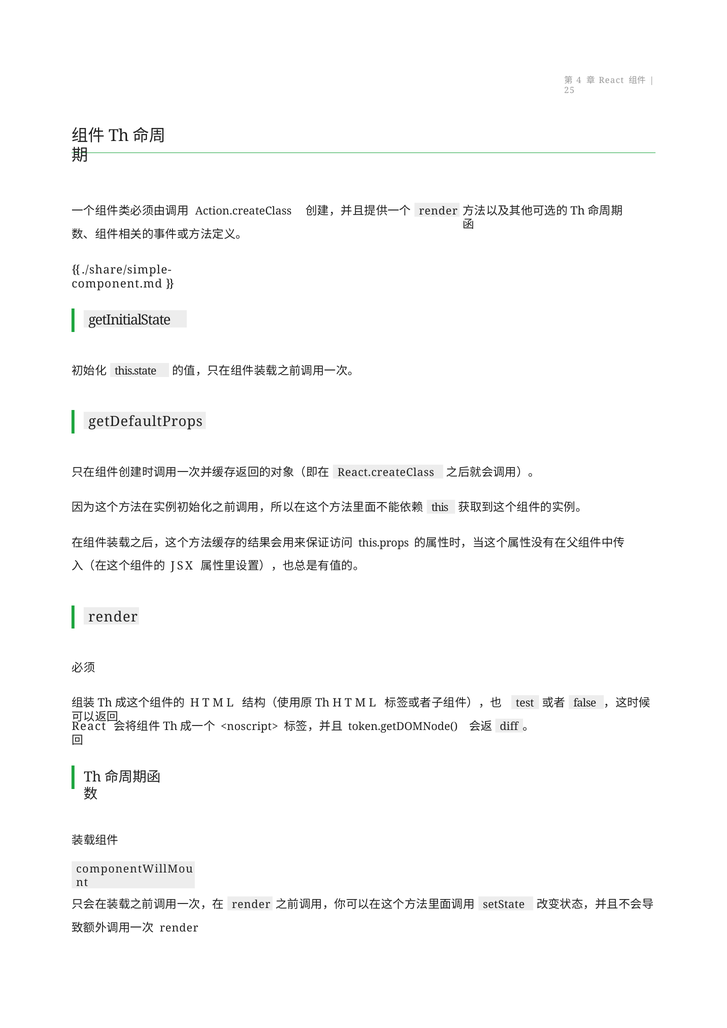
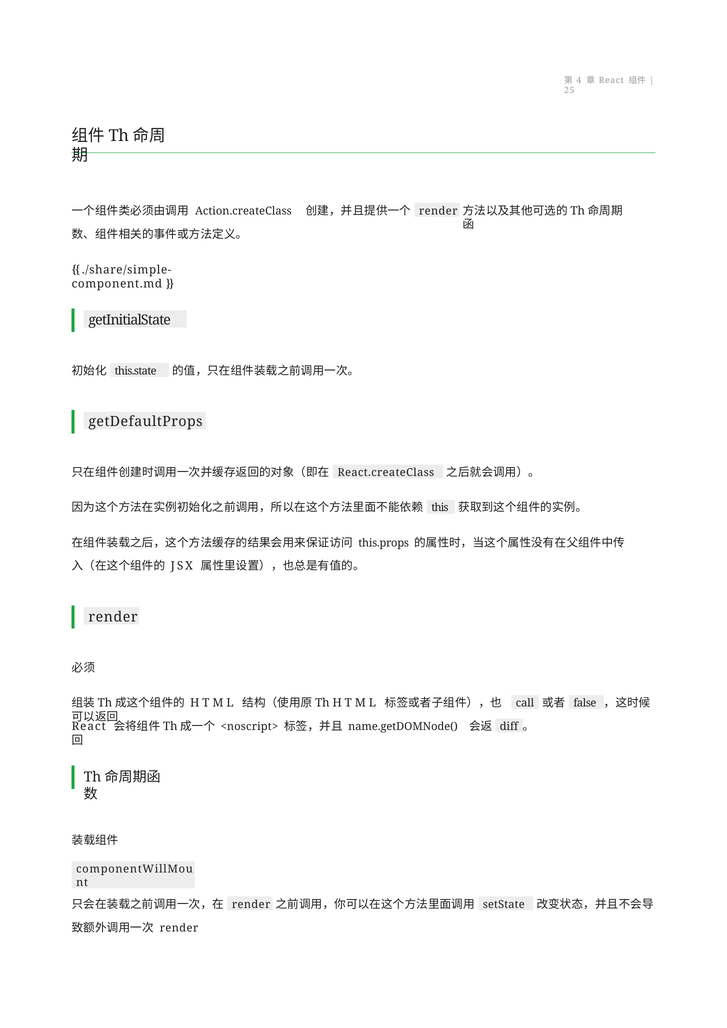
test: test -> call
token.getDOMNode(: token.getDOMNode( -> name.getDOMNode(
